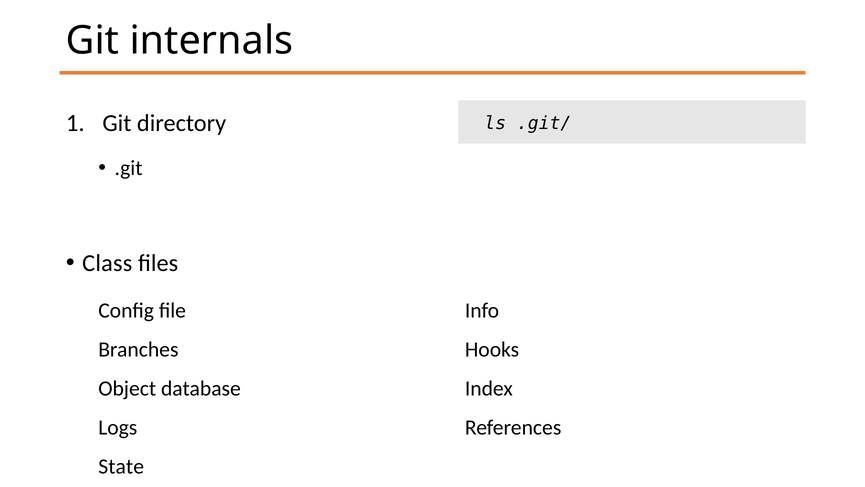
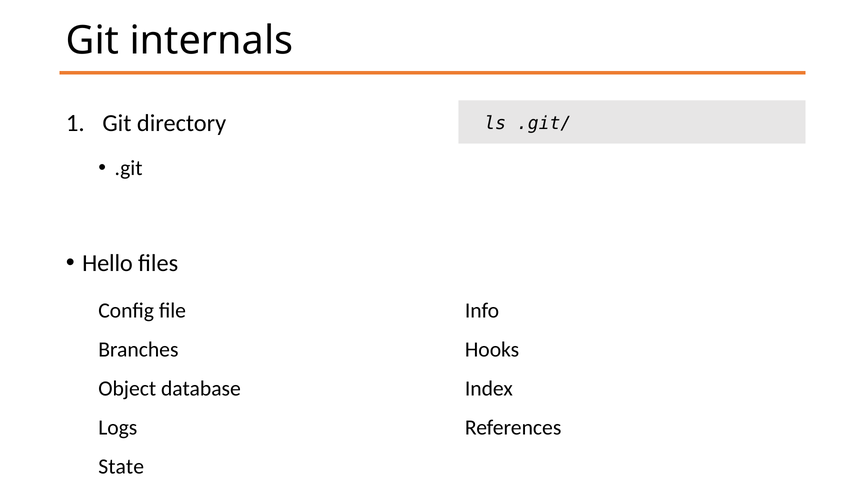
Class: Class -> Hello
